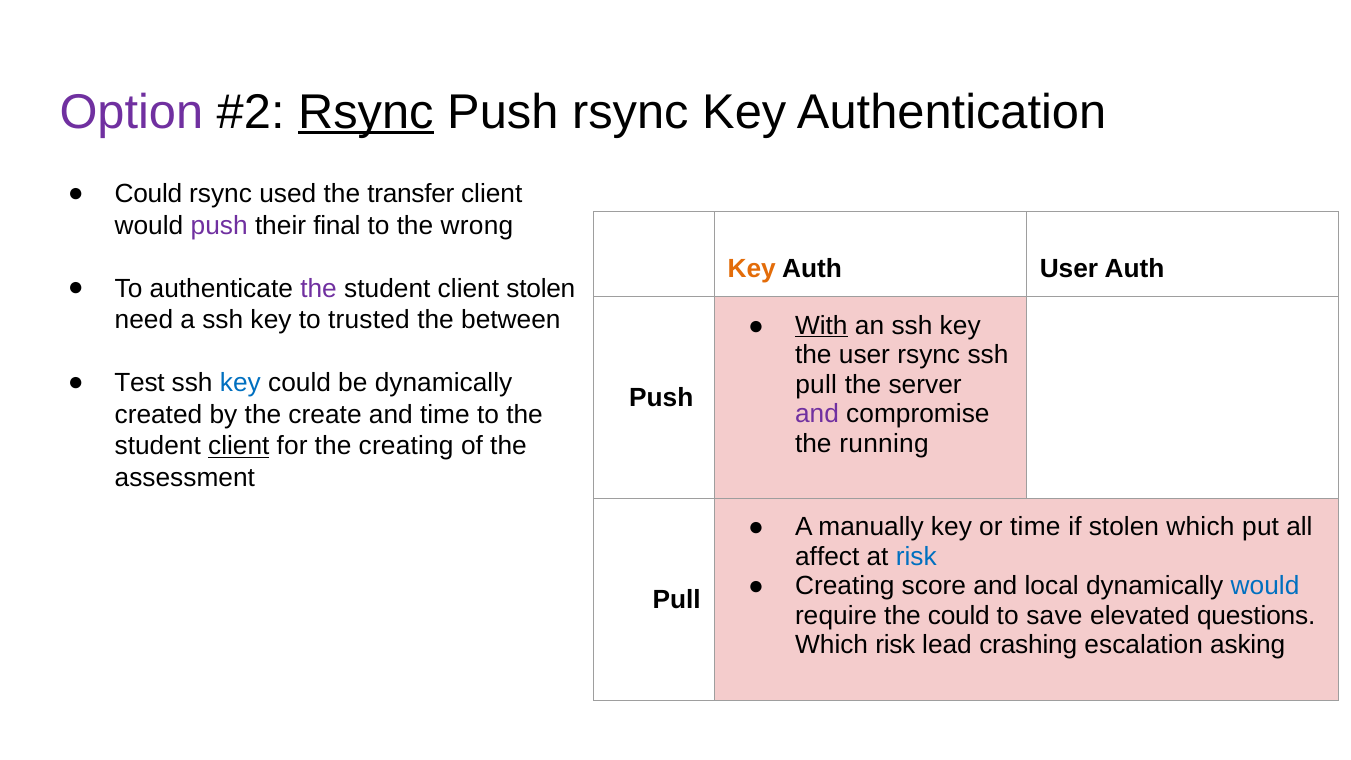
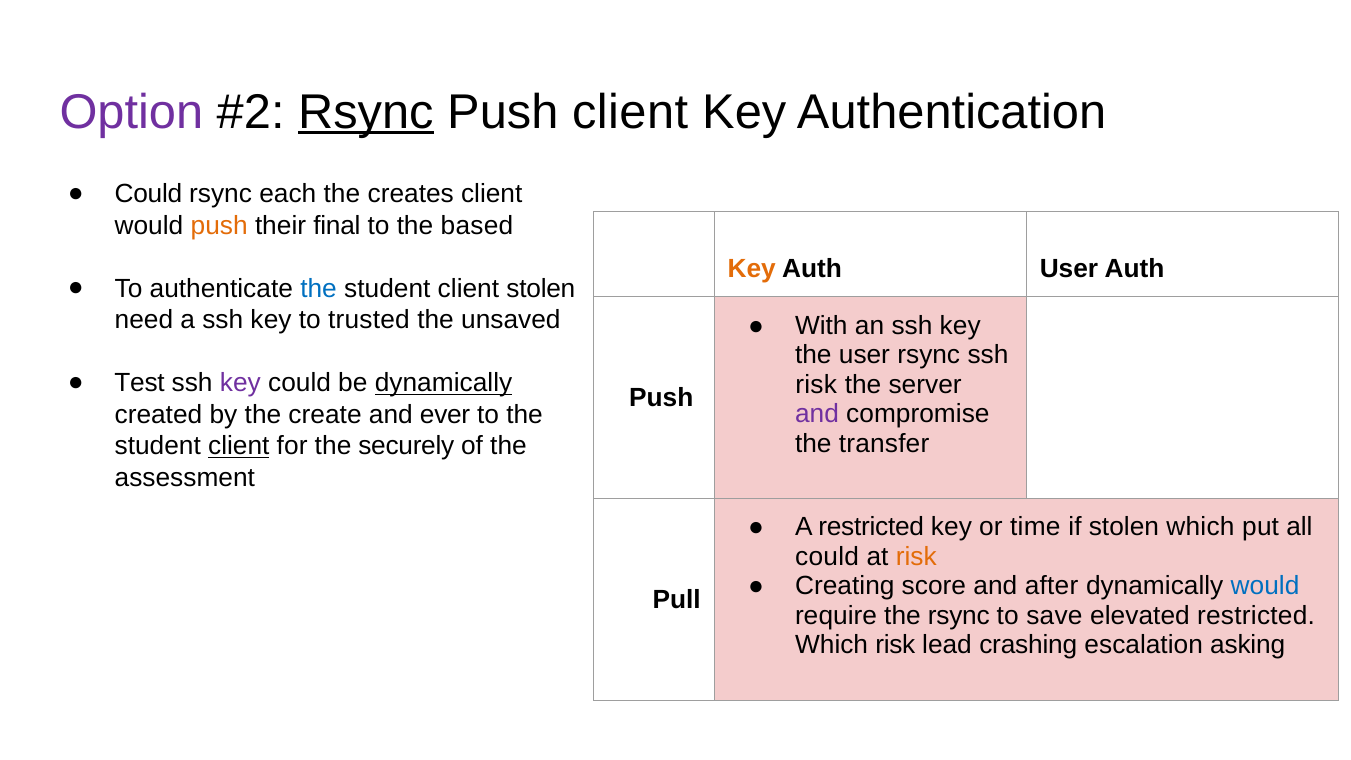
Push rsync: rsync -> client
used: used -> each
transfer: transfer -> creates
push at (219, 225) colour: purple -> orange
wrong: wrong -> based
the at (319, 289) colour: purple -> blue
between: between -> unsaved
With underline: present -> none
key at (240, 383) colour: blue -> purple
dynamically at (444, 383) underline: none -> present
pull at (816, 384): pull -> risk
and time: time -> ever
running: running -> transfer
the creating: creating -> securely
A manually: manually -> restricted
affect at (827, 557): affect -> could
risk at (916, 557) colour: blue -> orange
local: local -> after
the could: could -> rsync
elevated questions: questions -> restricted
